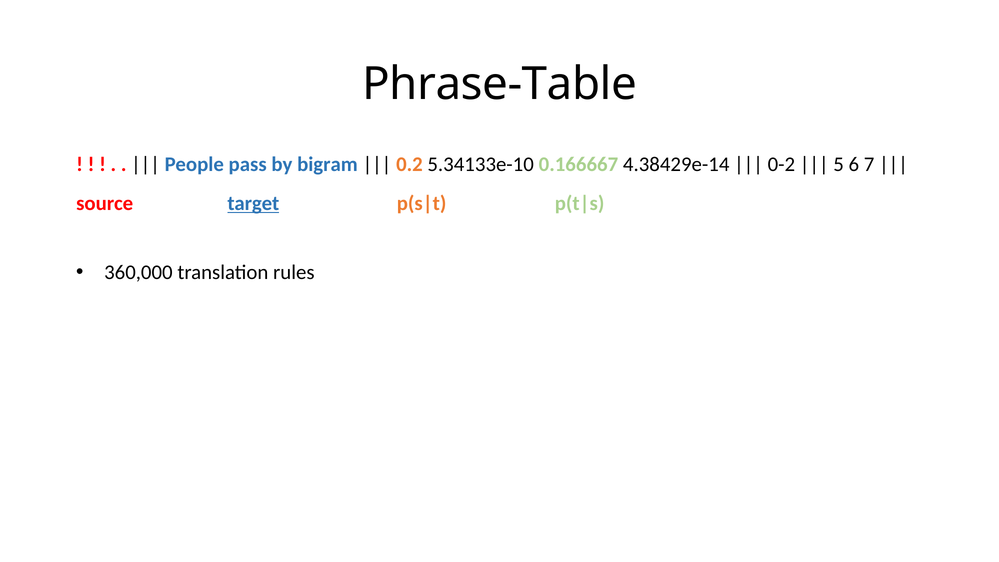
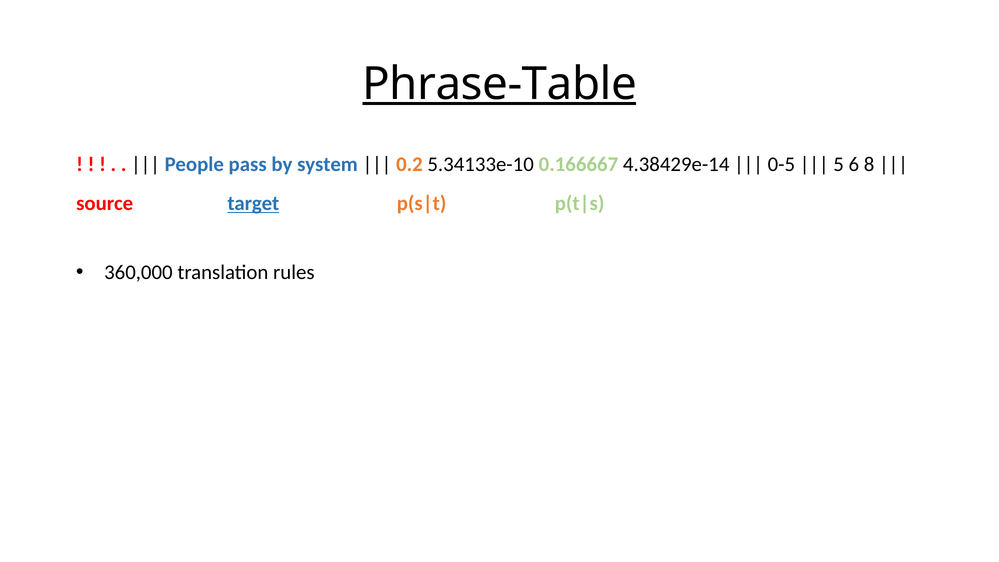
Phrase-Table underline: none -> present
bigram: bigram -> system
0-2: 0-2 -> 0-5
7: 7 -> 8
